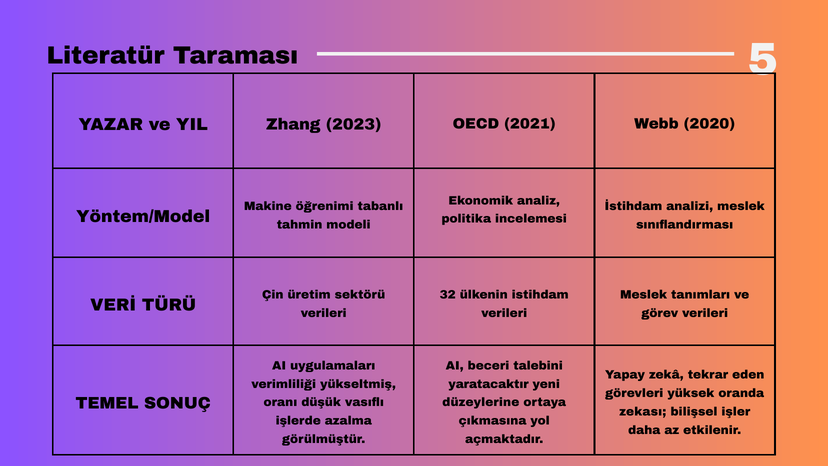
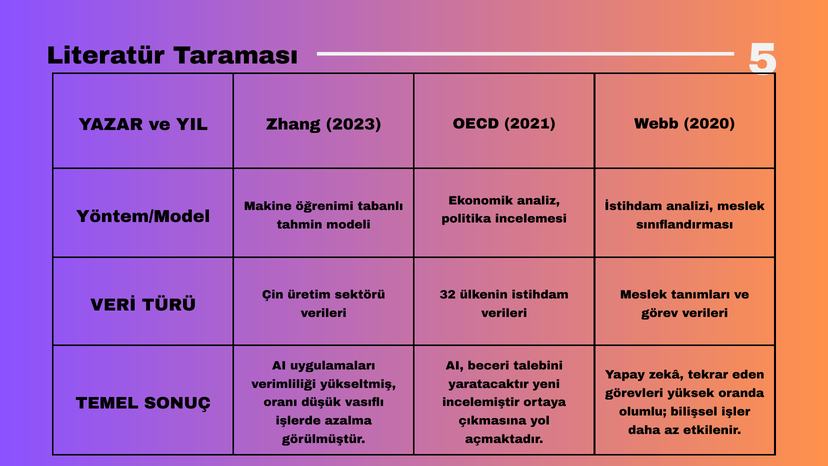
düzeylerine: düzeylerine -> incelemiştir
zekası: zekası -> olumlu
